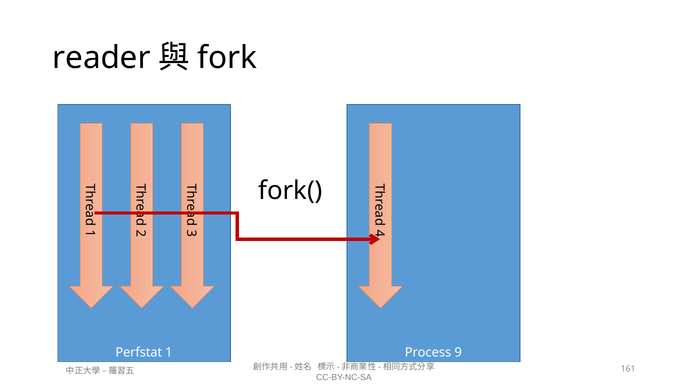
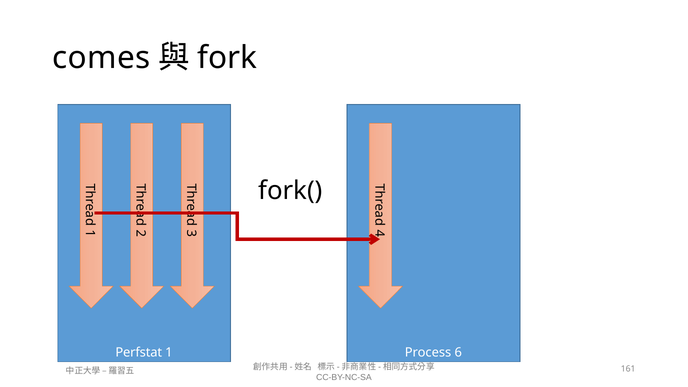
reader: reader -> comes
9: 9 -> 6
